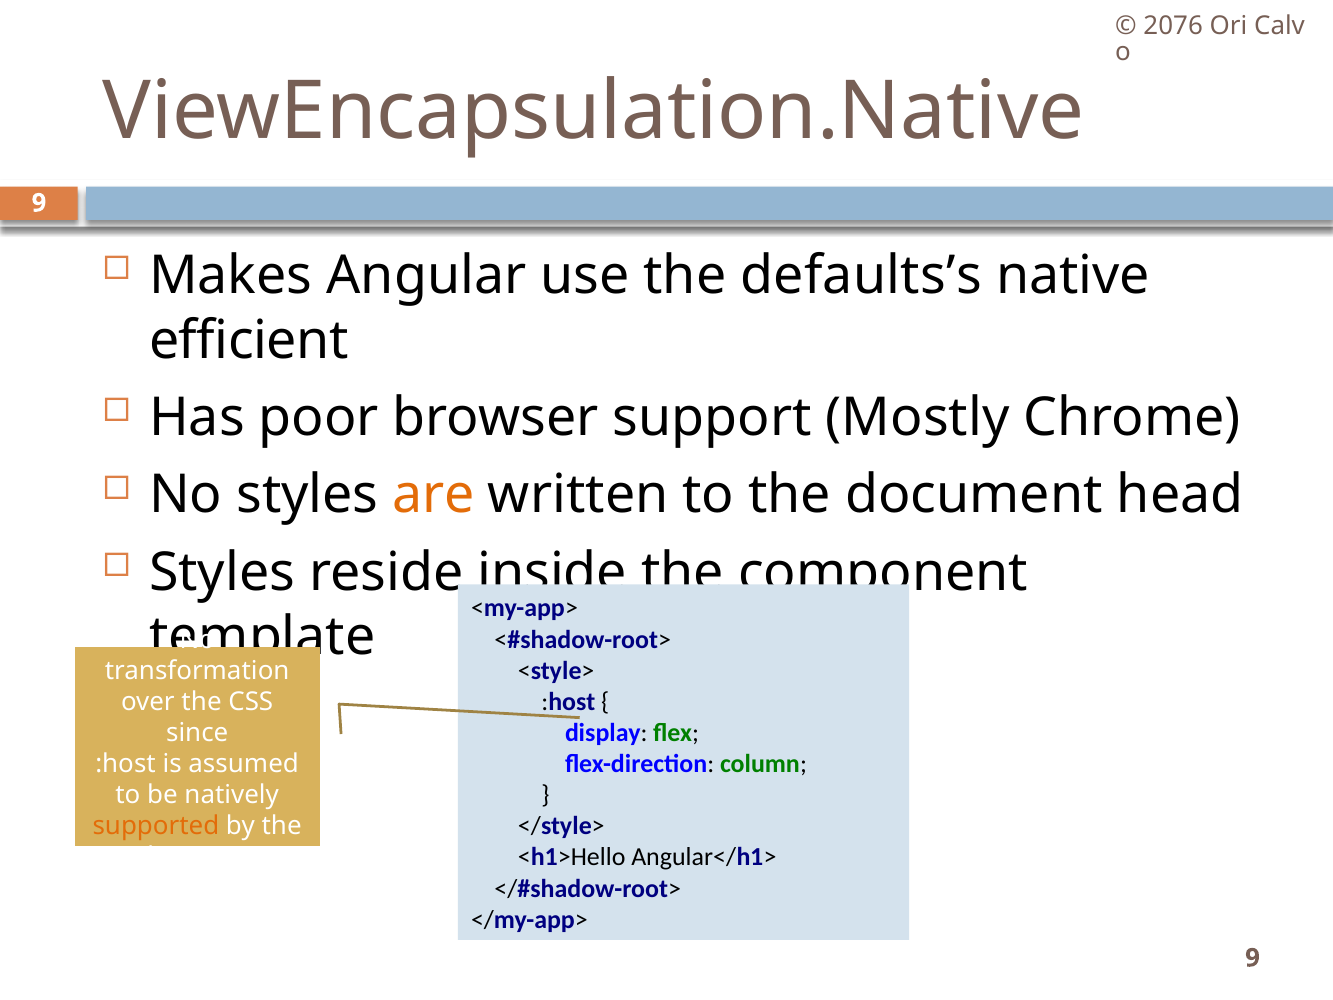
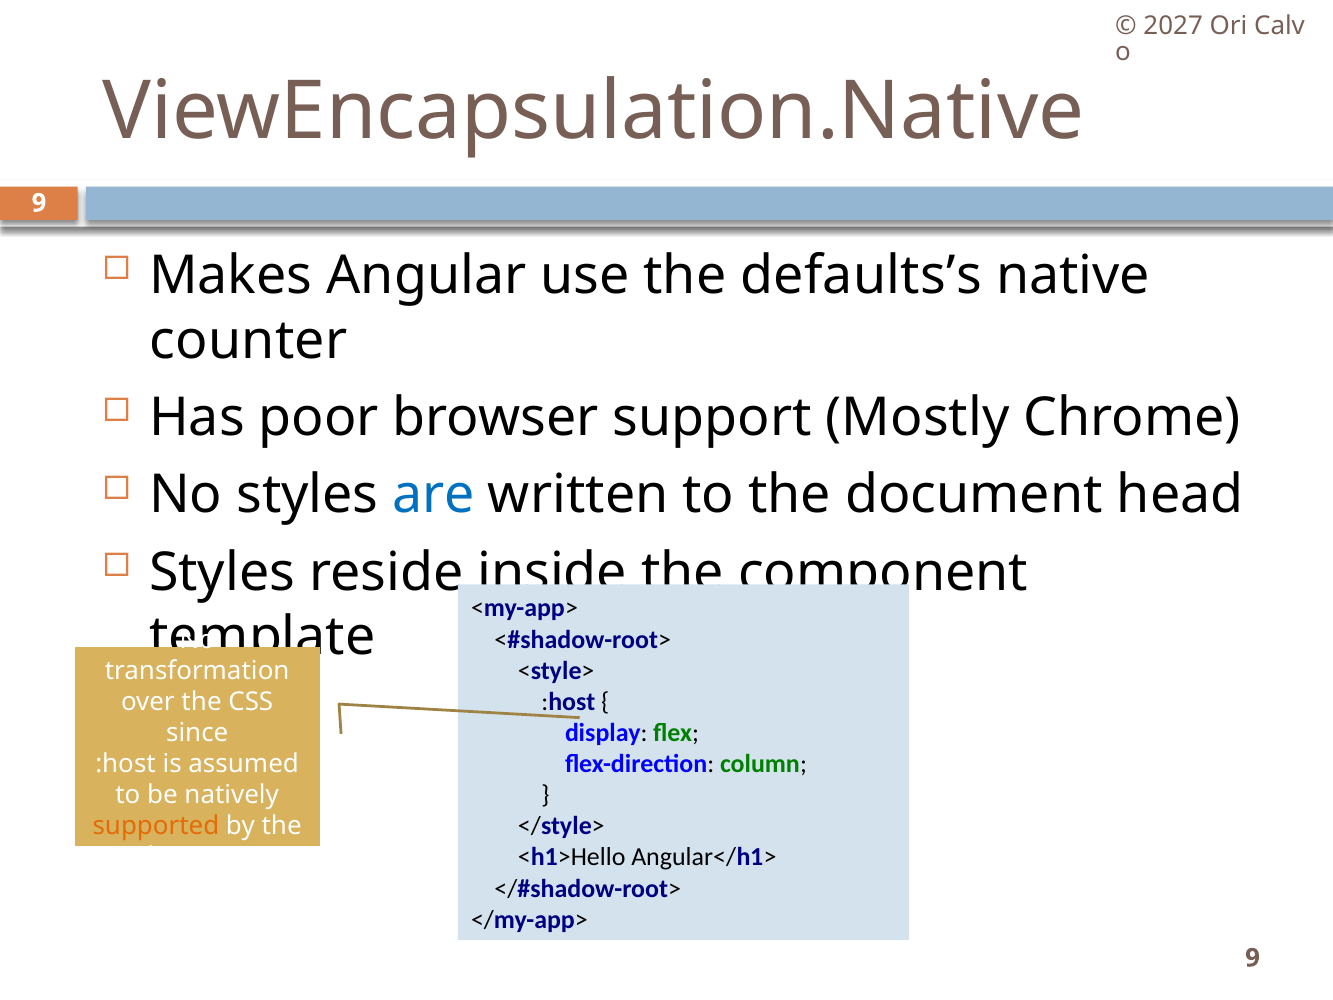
2076: 2076 -> 2027
efficient: efficient -> counter
are colour: orange -> blue
